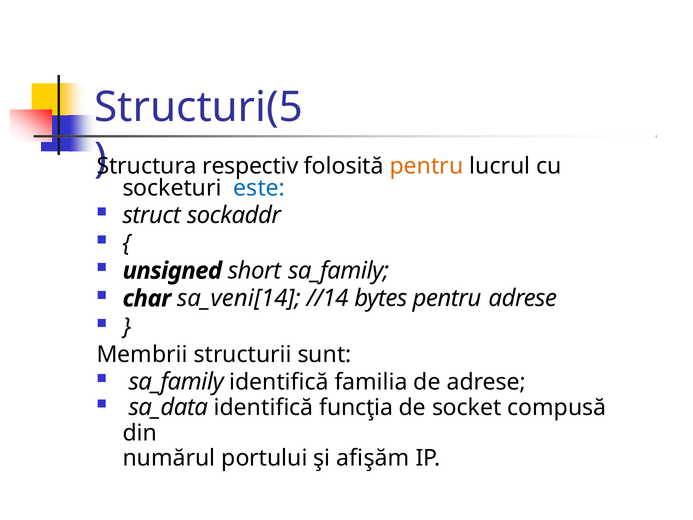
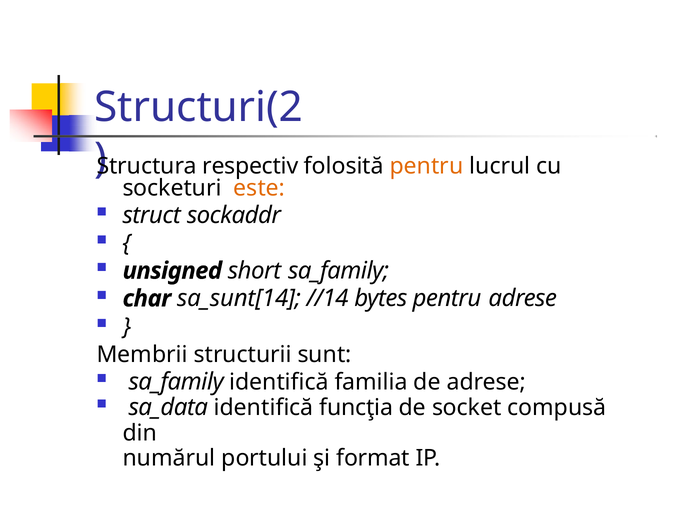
Structuri(5: Structuri(5 -> Structuri(2
este colour: blue -> orange
sa_veni[14: sa_veni[14 -> sa_sunt[14
afişăm: afişăm -> format
